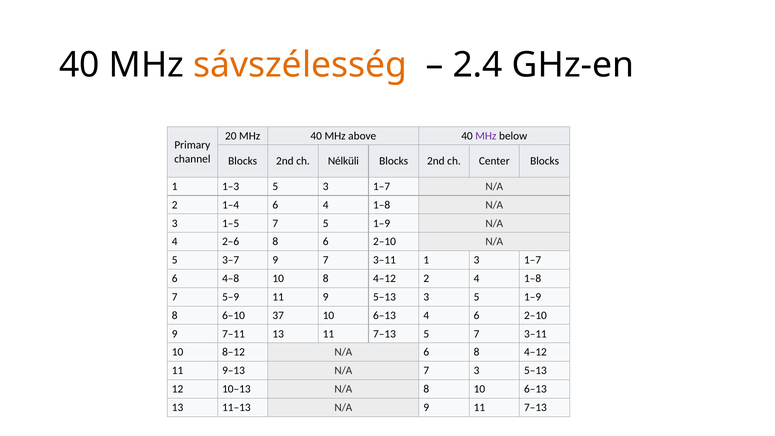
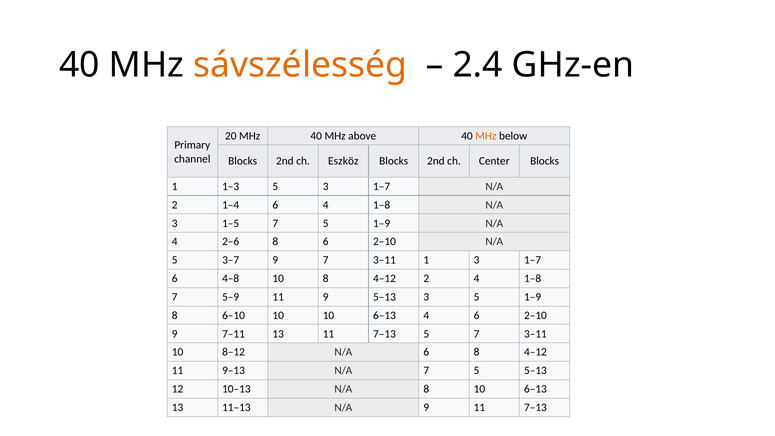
MHz at (486, 136) colour: purple -> orange
Nélküli: Nélküli -> Eszköz
6–10 37: 37 -> 10
N/A 7 3: 3 -> 5
